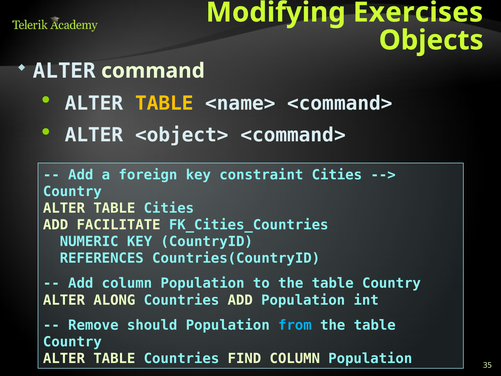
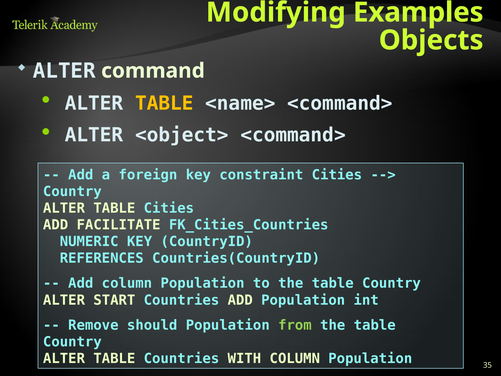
Exercises: Exercises -> Examples
ALONG: ALONG -> START
from colour: light blue -> light green
FIND: FIND -> WITH
